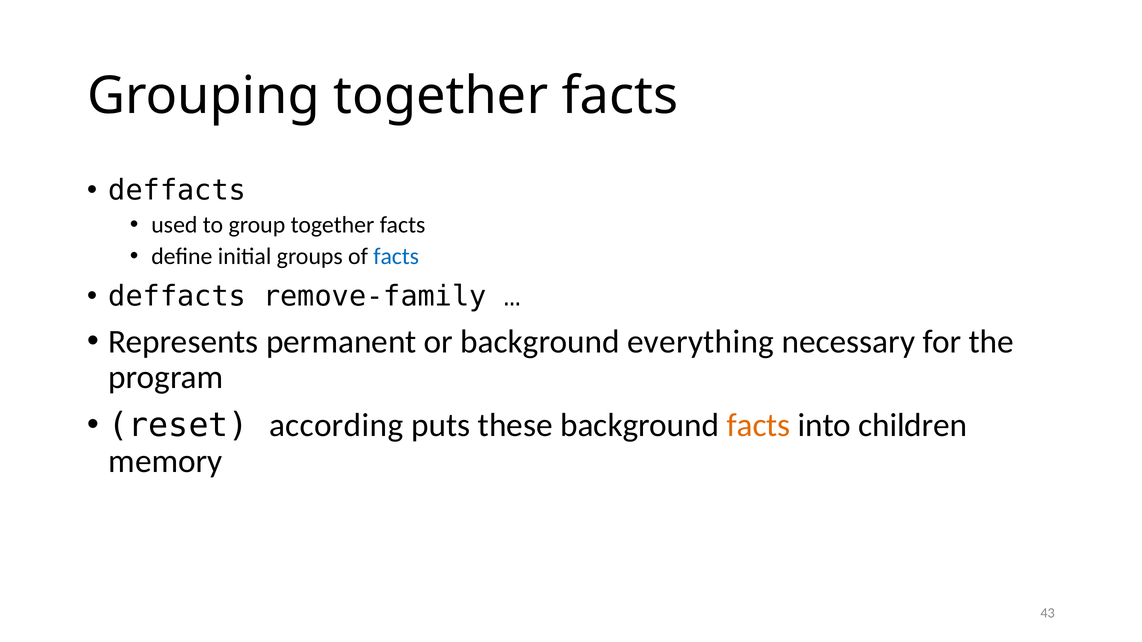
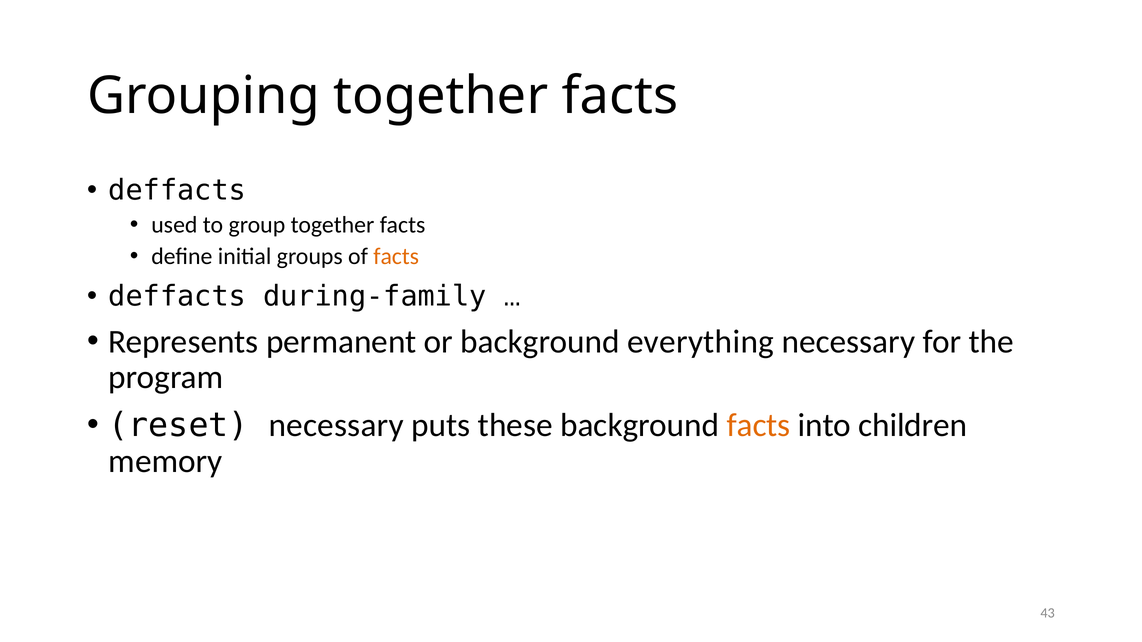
facts at (396, 256) colour: blue -> orange
remove-family: remove-family -> during-family
reset according: according -> necessary
